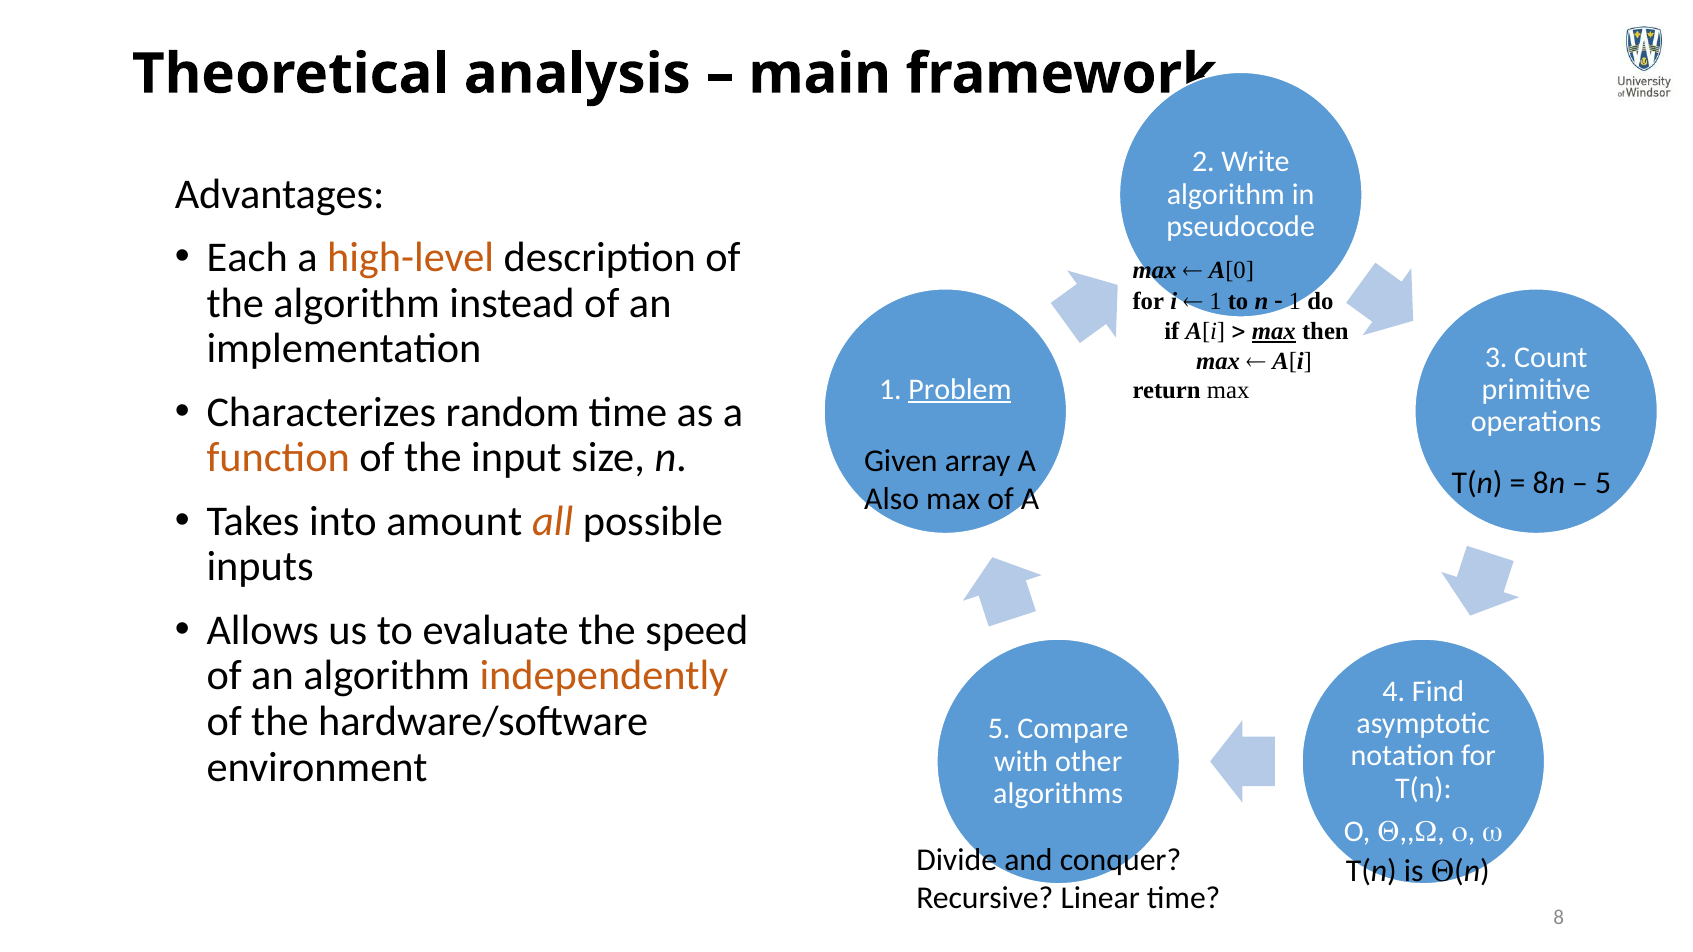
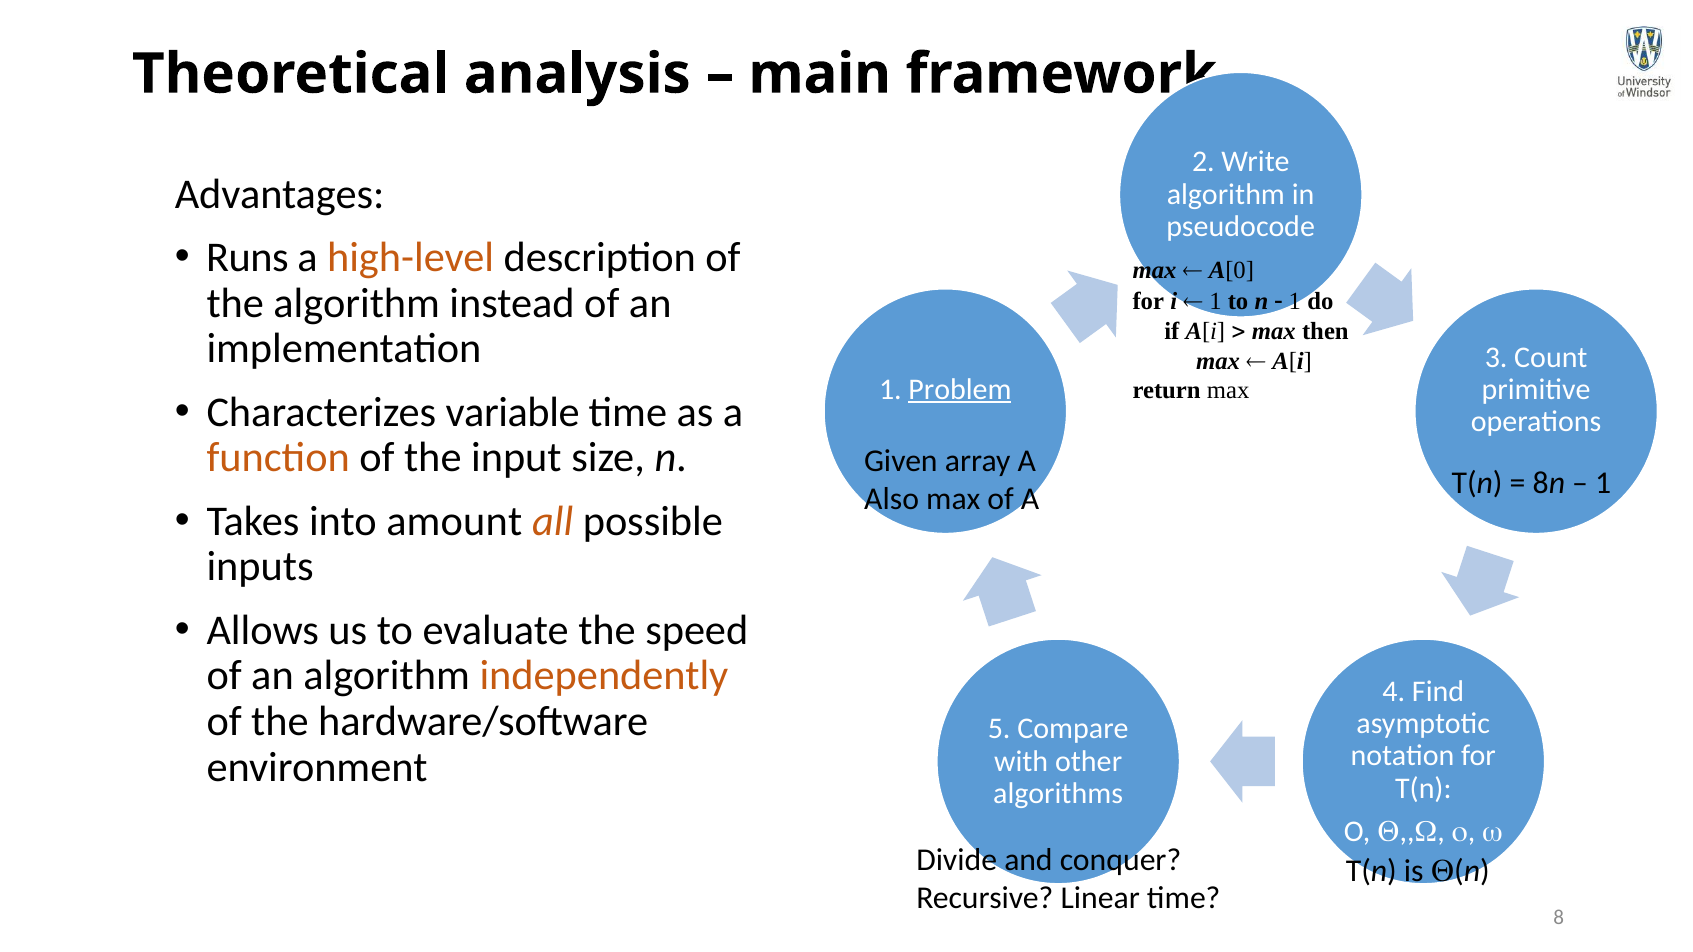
Each: Each -> Runs
max at (1274, 331) underline: present -> none
random: random -> variable
5 at (1603, 484): 5 -> 1
